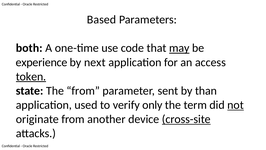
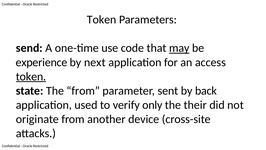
Based at (102, 20): Based -> Token
both: both -> send
than: than -> back
term: term -> their
not underline: present -> none
cross-site underline: present -> none
